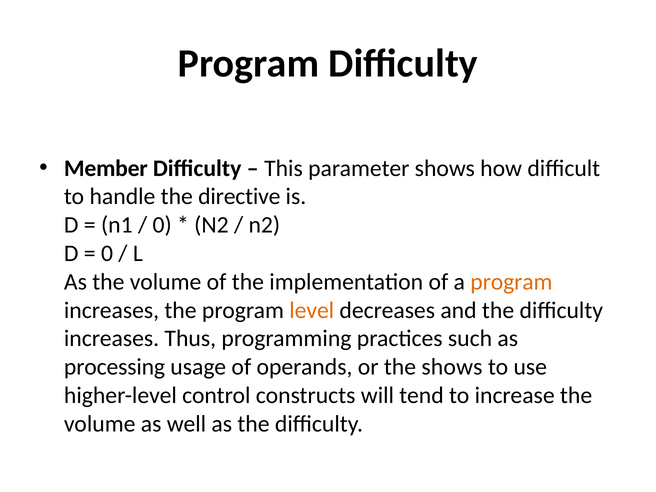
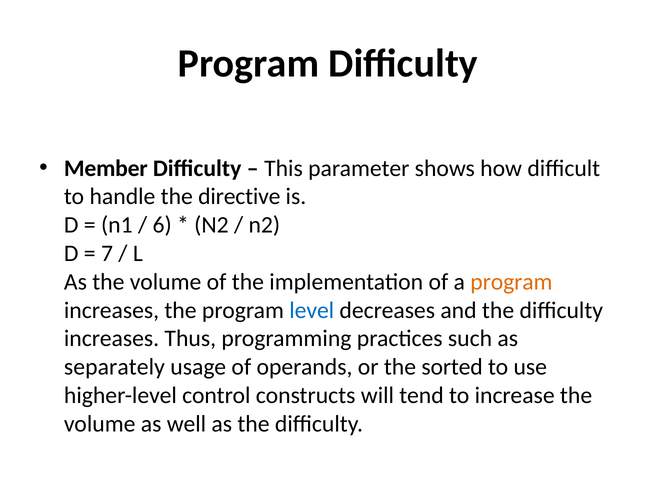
0 at (162, 225): 0 -> 6
0 at (107, 253): 0 -> 7
level colour: orange -> blue
processing: processing -> separately
the shows: shows -> sorted
